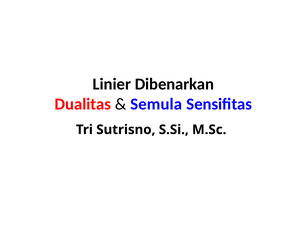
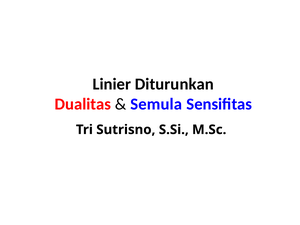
Dibenarkan: Dibenarkan -> Diturunkan
